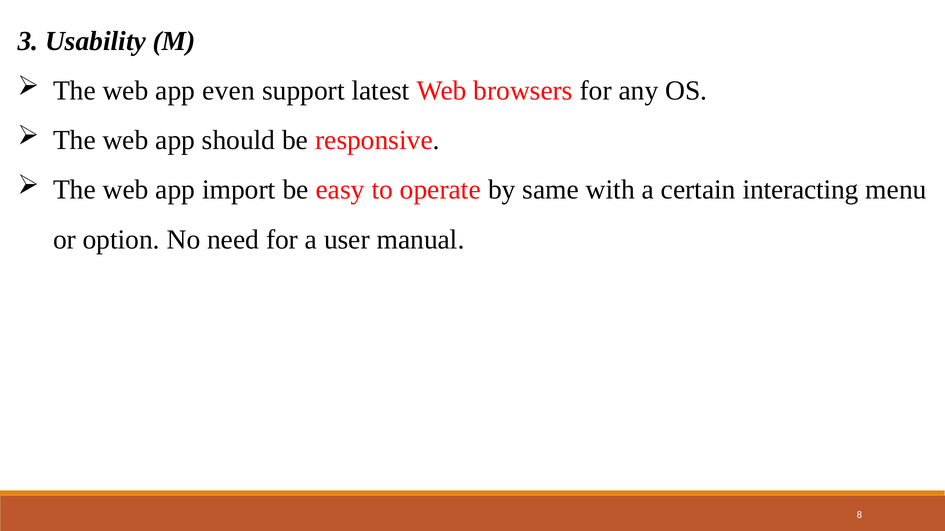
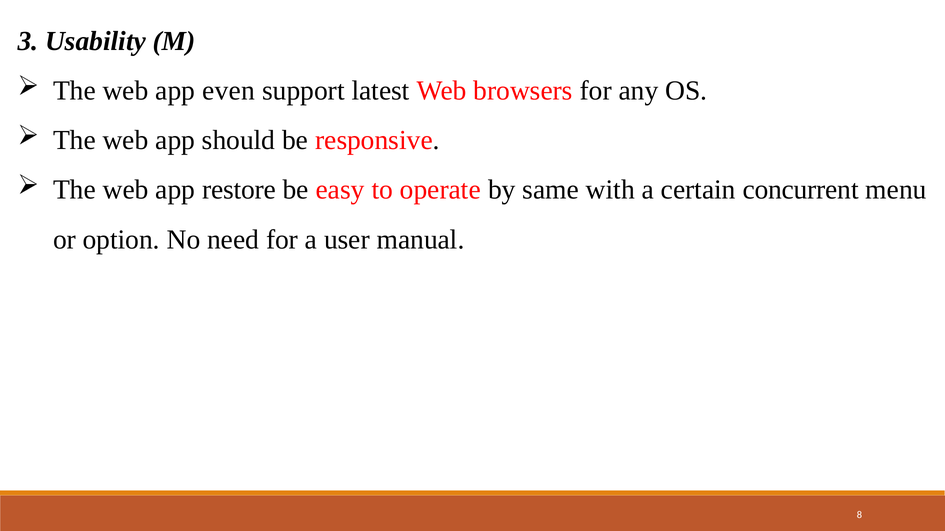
import: import -> restore
interacting: interacting -> concurrent
